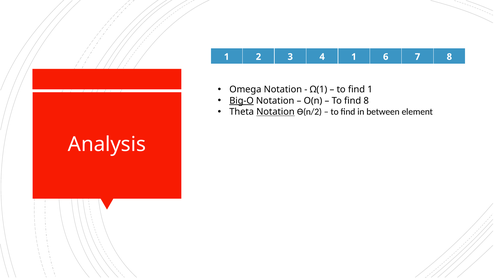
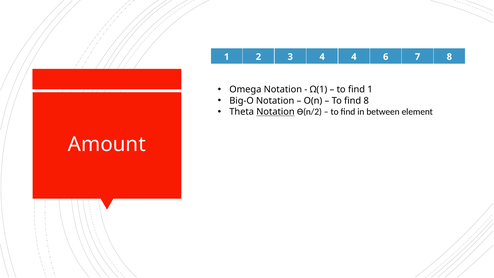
4 1: 1 -> 4
Big-O underline: present -> none
Analysis: Analysis -> Amount
